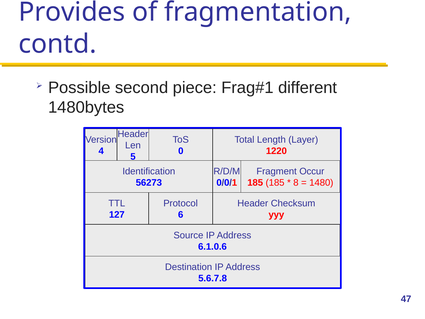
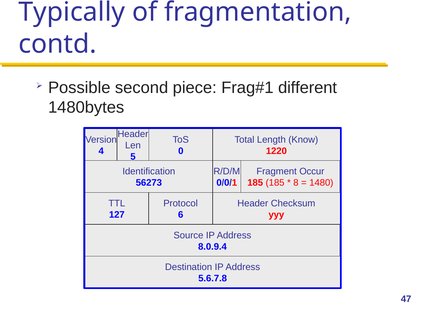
Provides: Provides -> Typically
Layer: Layer -> Know
6.1.0.6: 6.1.0.6 -> 8.0.9.4
